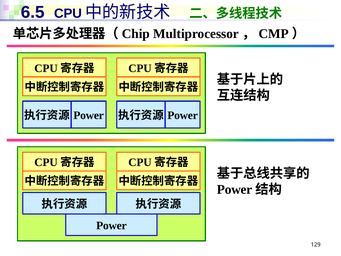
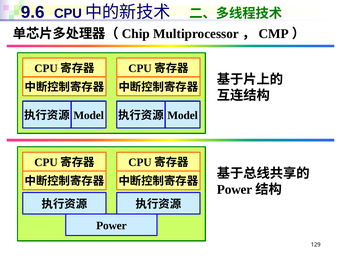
6.5: 6.5 -> 9.6
Power at (89, 115): Power -> Model
Power at (183, 115): Power -> Model
